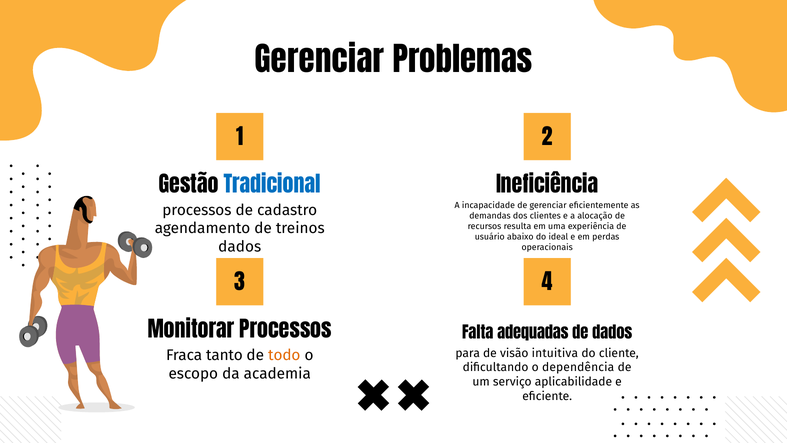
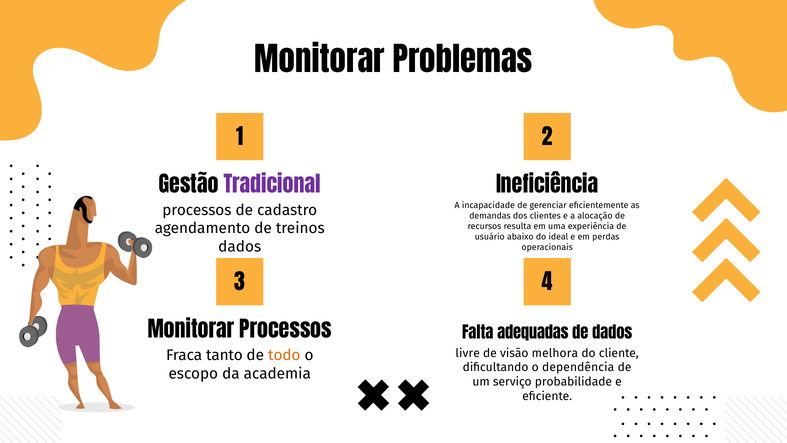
Gerenciar at (319, 61): Gerenciar -> Monitorar
Tradicional colour: blue -> purple
para: para -> livre
intuitiva: intuitiva -> melhora
aplicabilidade: aplicabilidade -> probabilidade
